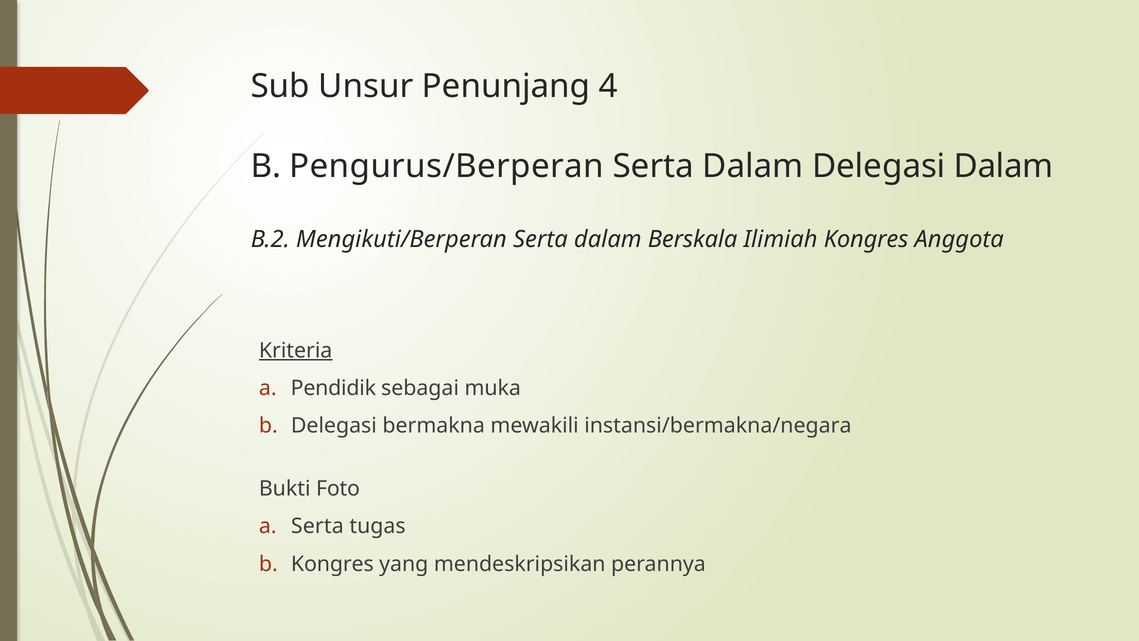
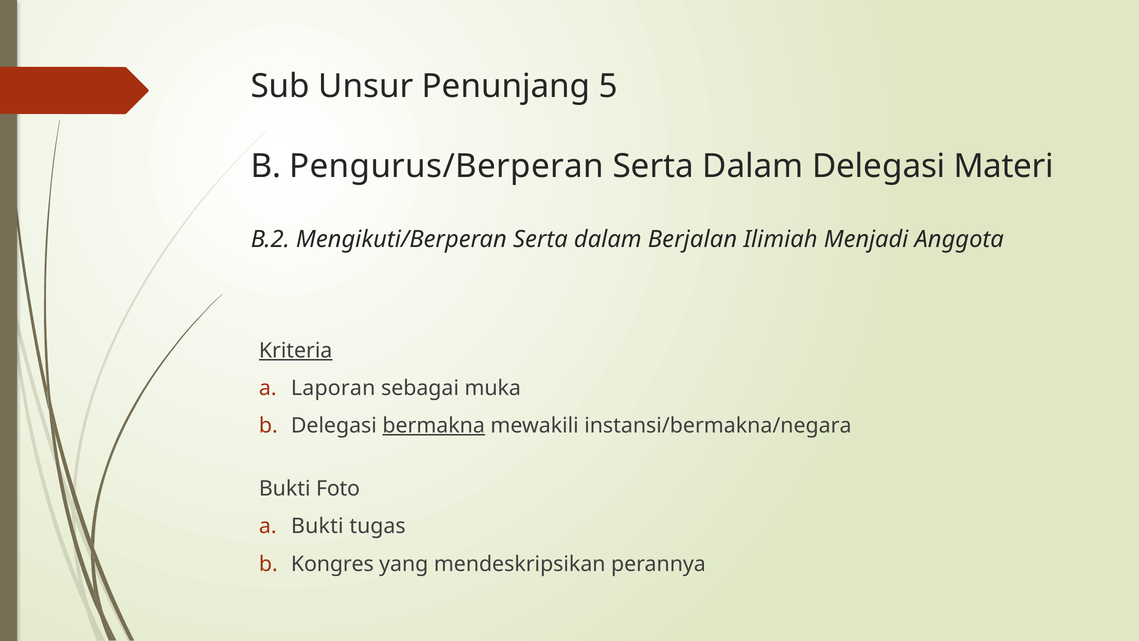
4: 4 -> 5
Delegasi Dalam: Dalam -> Materi
Berskala: Berskala -> Berjalan
Ilimiah Kongres: Kongres -> Menjadi
Pendidik: Pendidik -> Laporan
bermakna underline: none -> present
Serta at (317, 526): Serta -> Bukti
